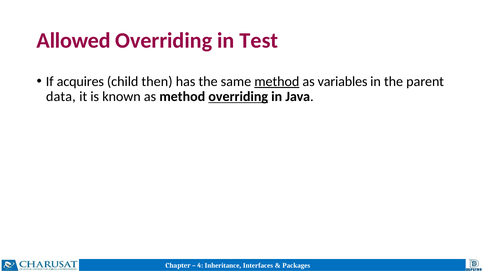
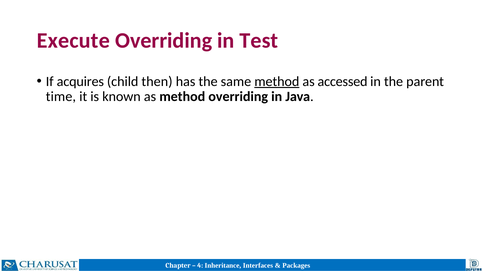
Allowed: Allowed -> Execute
variables: variables -> accessed
data: data -> time
overriding at (238, 97) underline: present -> none
